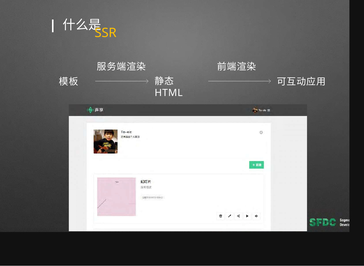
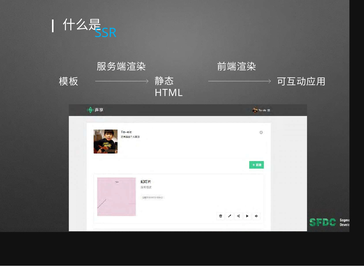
SSR colour: yellow -> light blue
